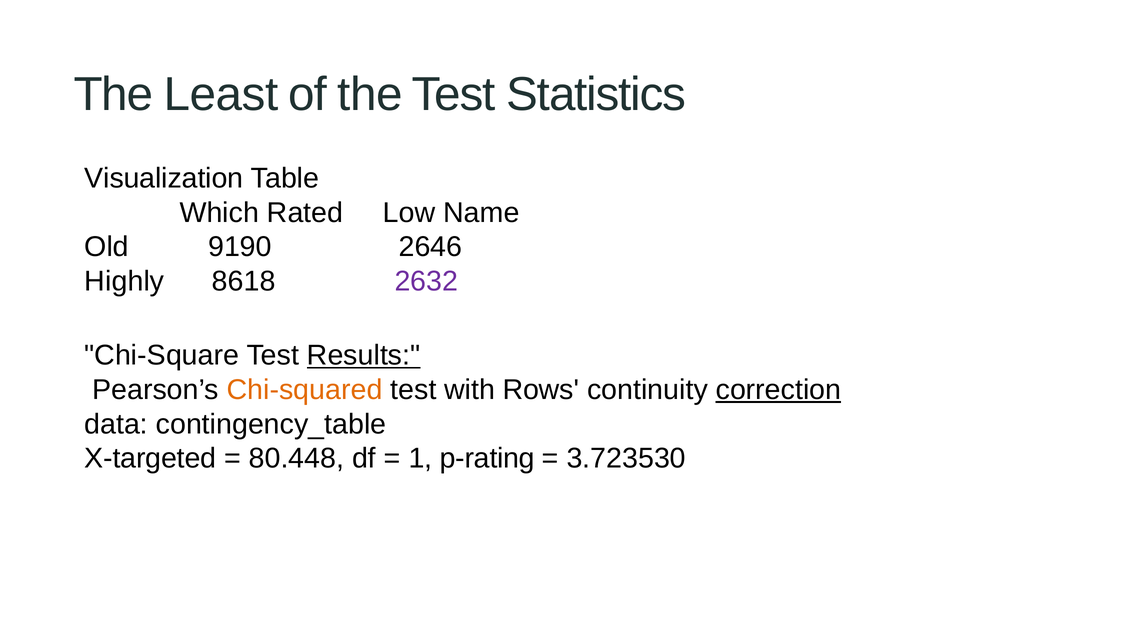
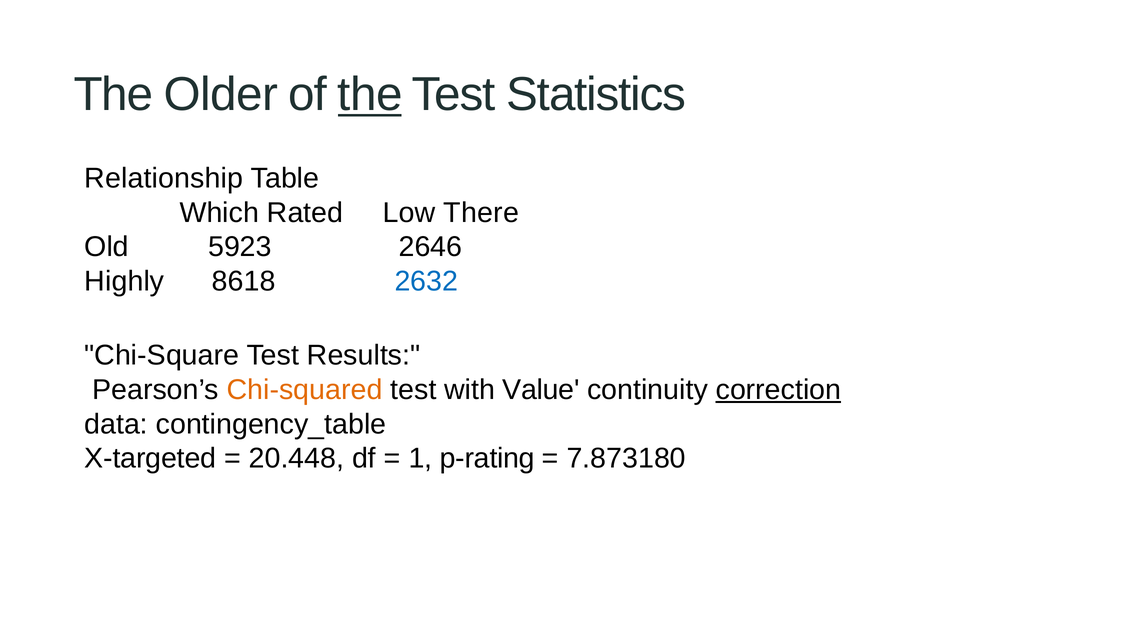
Least: Least -> Older
the at (370, 95) underline: none -> present
Visualization: Visualization -> Relationship
Name: Name -> There
9190: 9190 -> 5923
2632 colour: purple -> blue
Results underline: present -> none
Rows: Rows -> Value
80.448: 80.448 -> 20.448
3.723530: 3.723530 -> 7.873180
